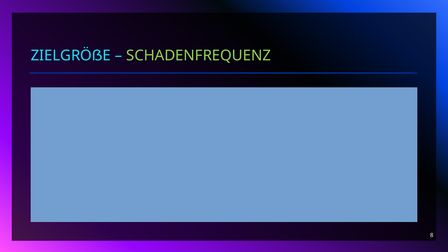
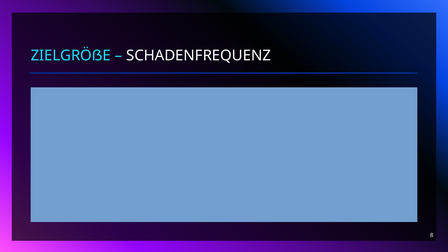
SCHADENFREQUENZ colour: light green -> white
